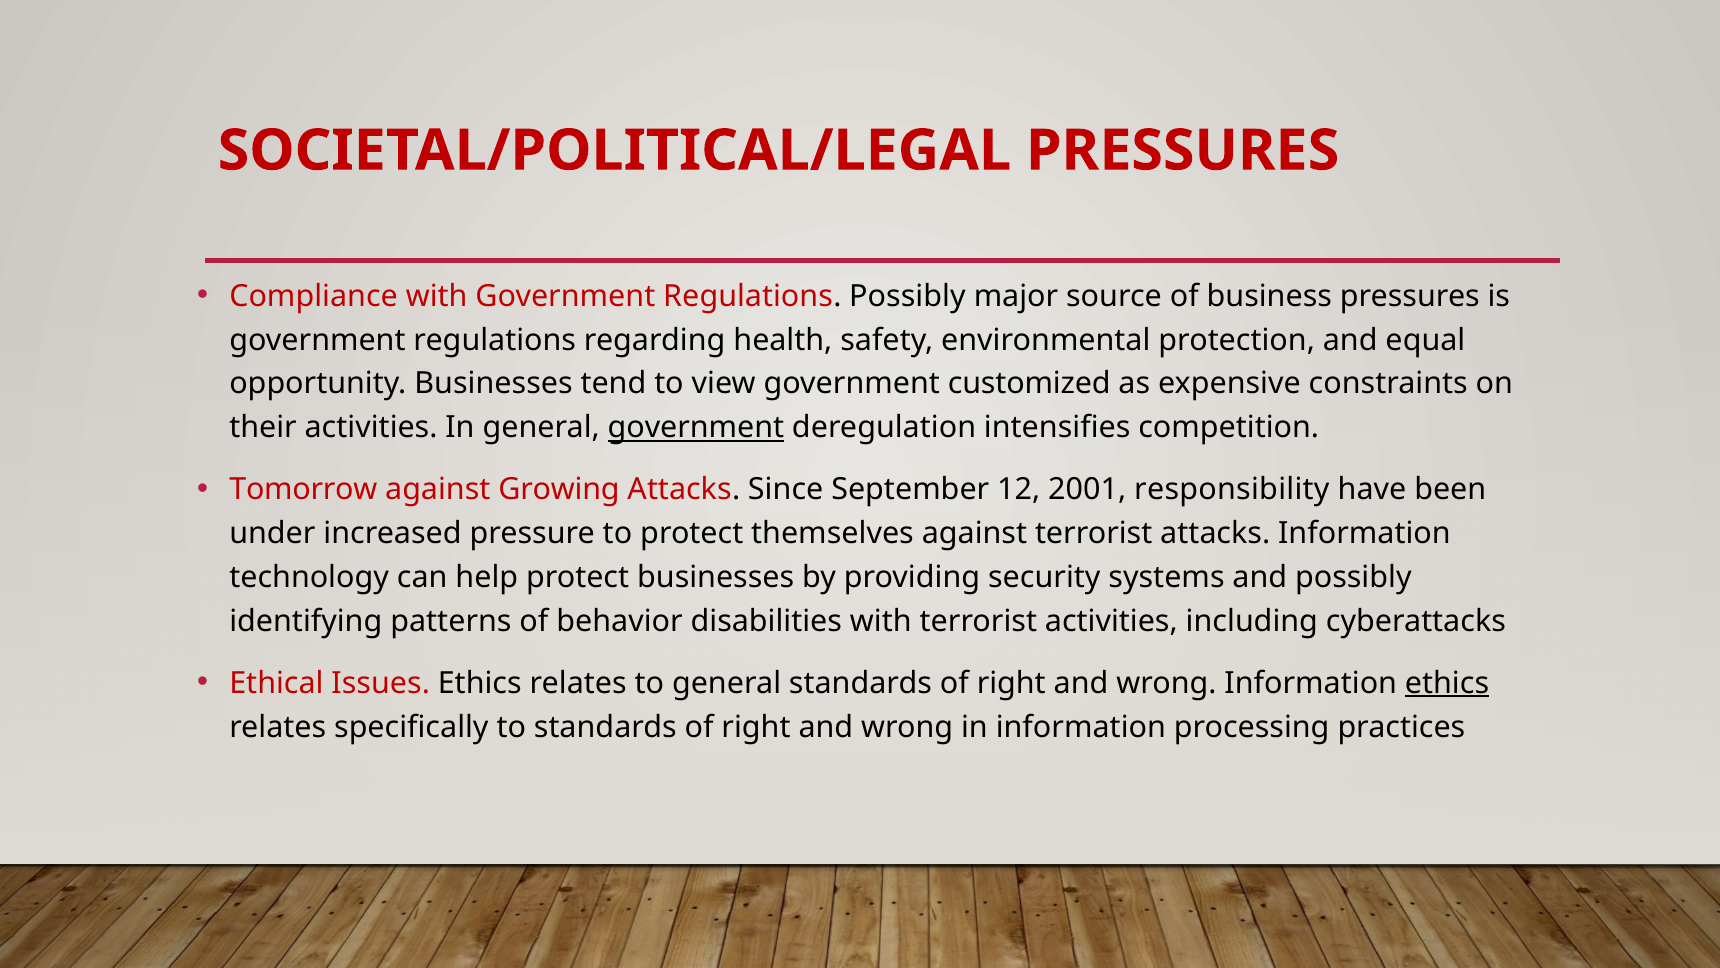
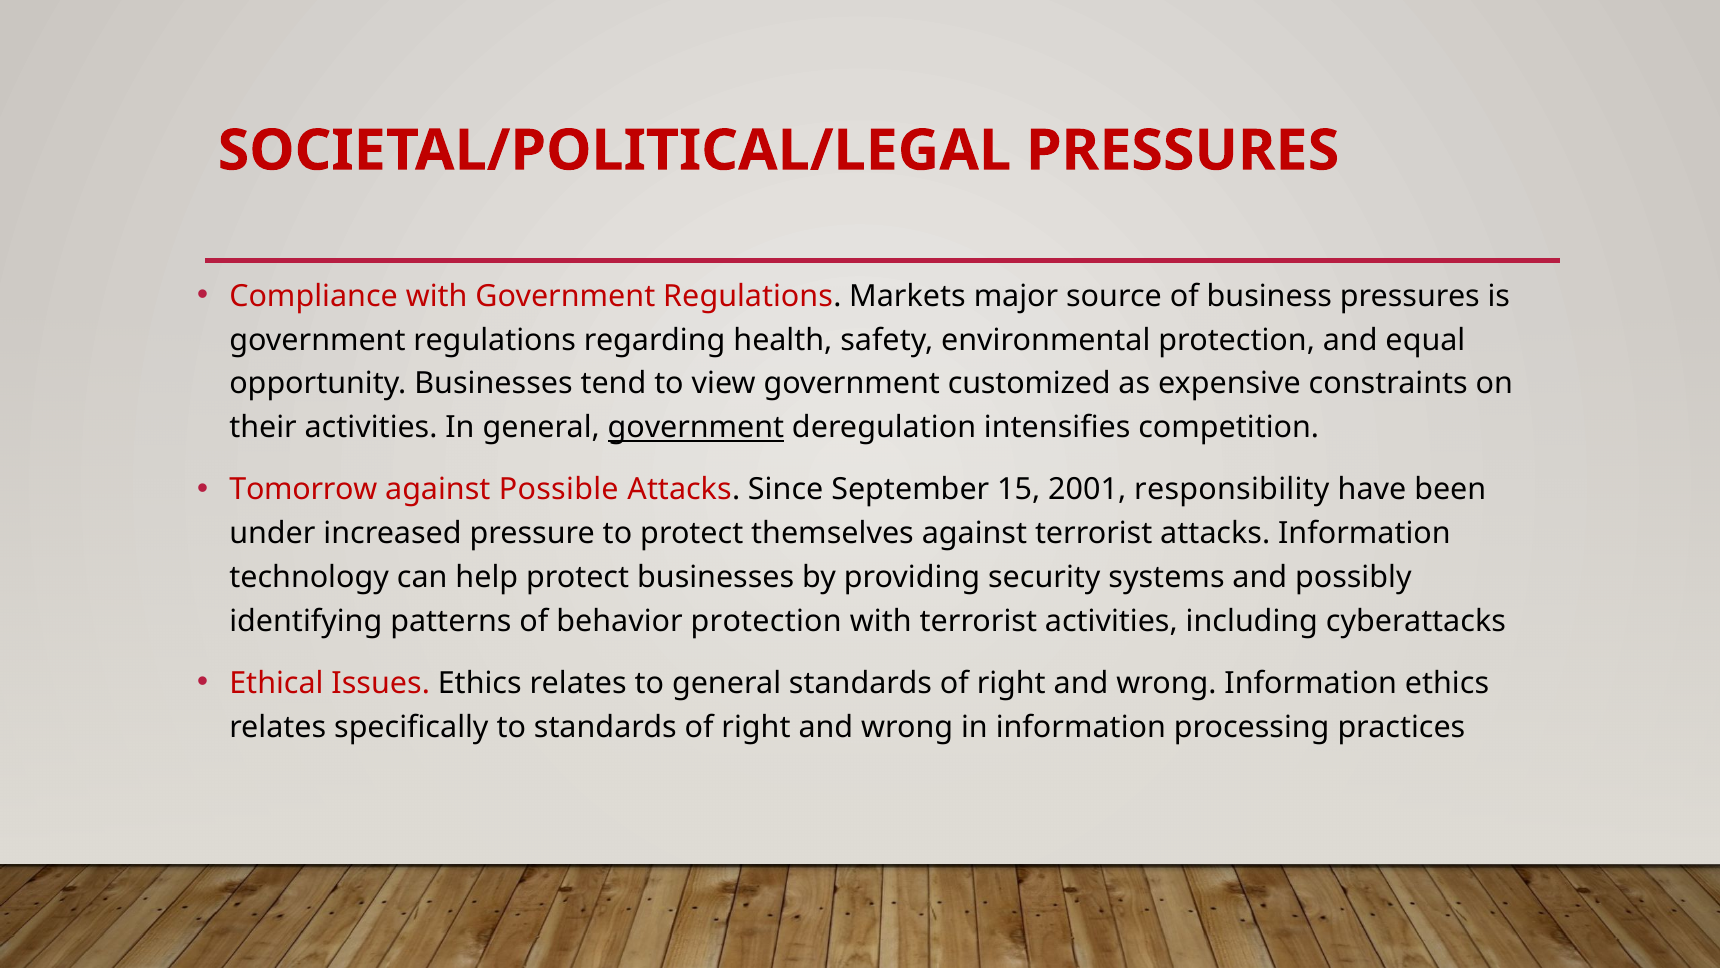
Regulations Possibly: Possibly -> Markets
Growing: Growing -> Possible
12: 12 -> 15
behavior disabilities: disabilities -> protection
ethics at (1447, 683) underline: present -> none
